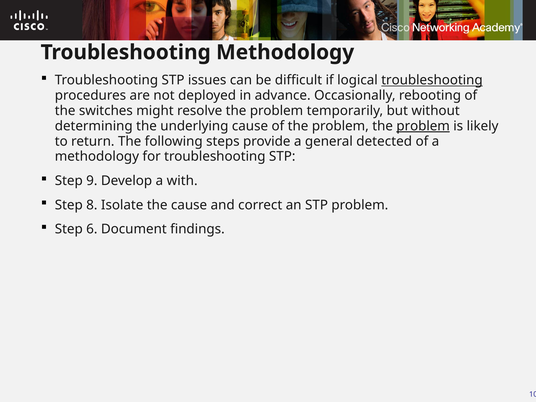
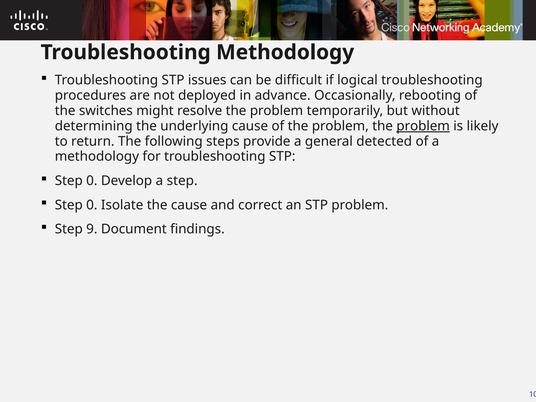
troubleshooting at (432, 80) underline: present -> none
9 at (92, 181): 9 -> 0
a with: with -> step
8 at (92, 205): 8 -> 0
6: 6 -> 9
